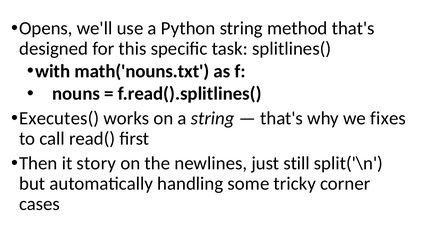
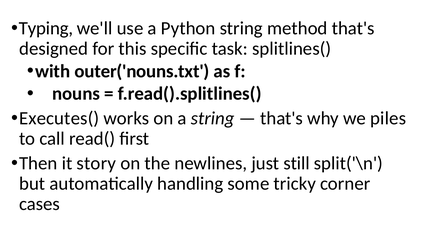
Opens: Opens -> Typing
math('nouns.txt: math('nouns.txt -> outer('nouns.txt
fixes: fixes -> piles
